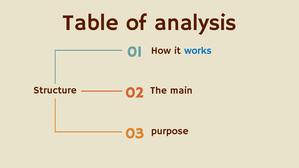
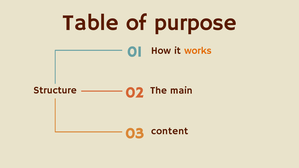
analysis: analysis -> purpose
works colour: blue -> orange
purpose: purpose -> content
